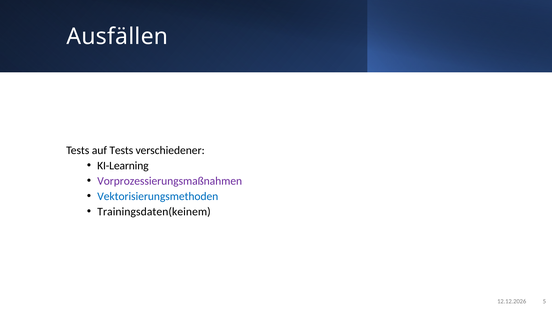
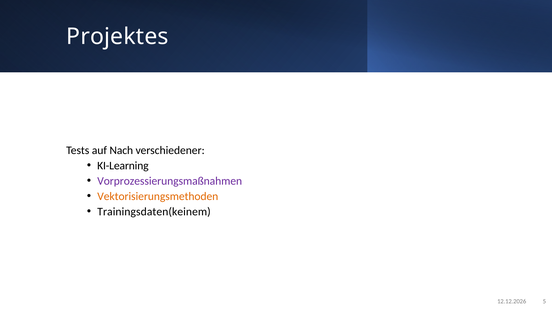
Ausfällen: Ausfällen -> Projektes
auf Tests: Tests -> Nach
Vektorisierungsmethoden colour: blue -> orange
